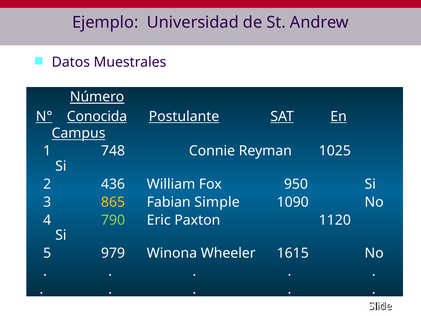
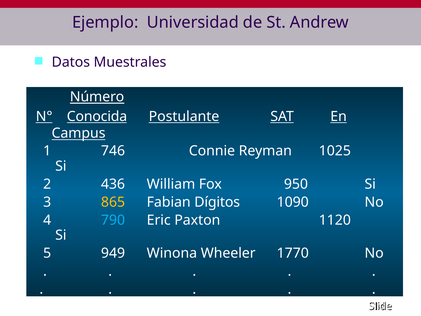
748: 748 -> 746
Simple: Simple -> Dígitos
790 colour: light green -> light blue
979: 979 -> 949
1615: 1615 -> 1770
